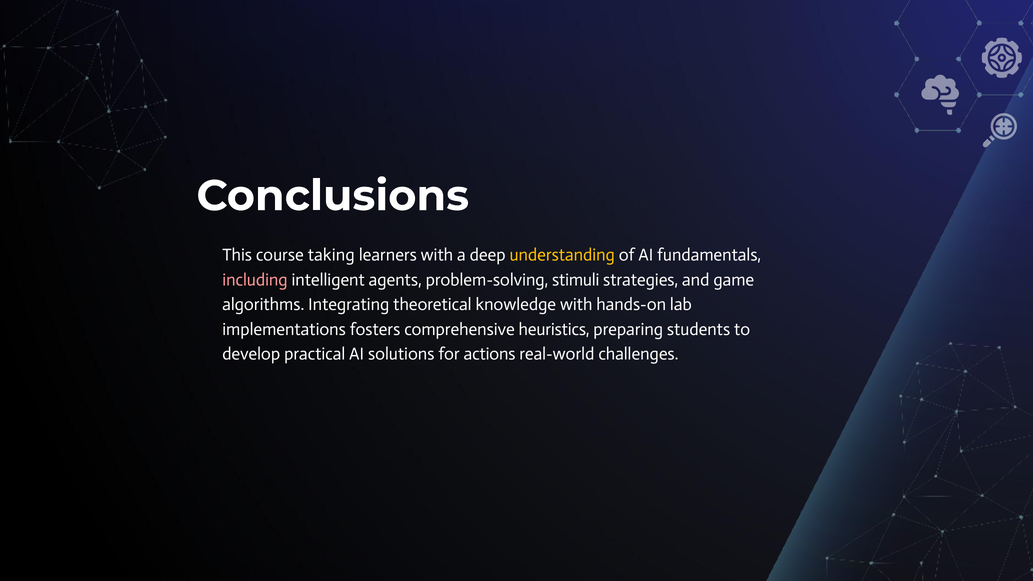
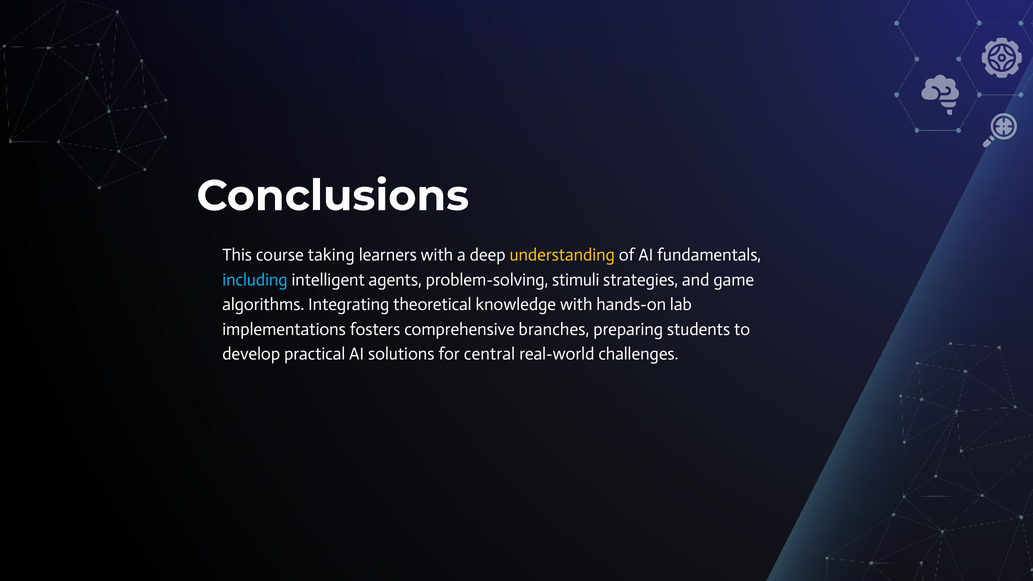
including colour: pink -> light blue
heuristics: heuristics -> branches
actions: actions -> central
